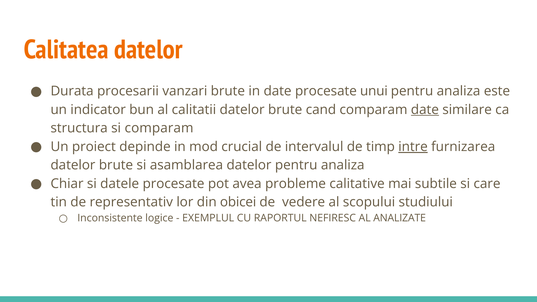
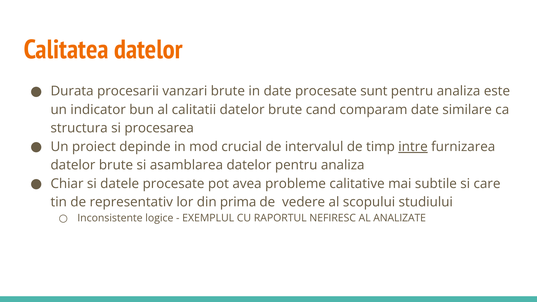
unui: unui -> sunt
date at (425, 110) underline: present -> none
si comparam: comparam -> procesarea
obicei: obicei -> prima
